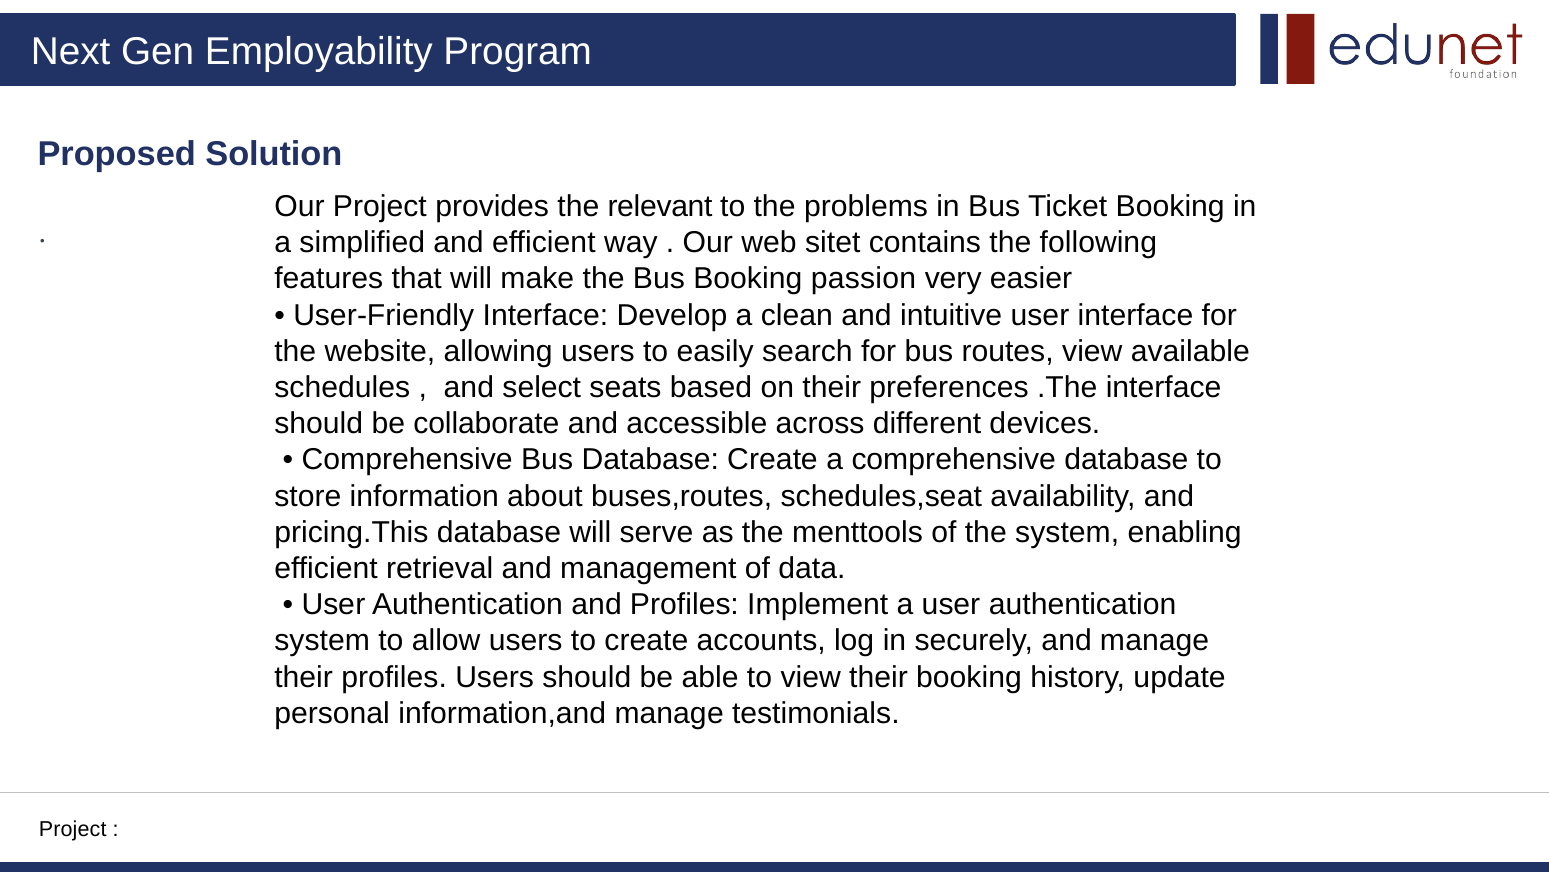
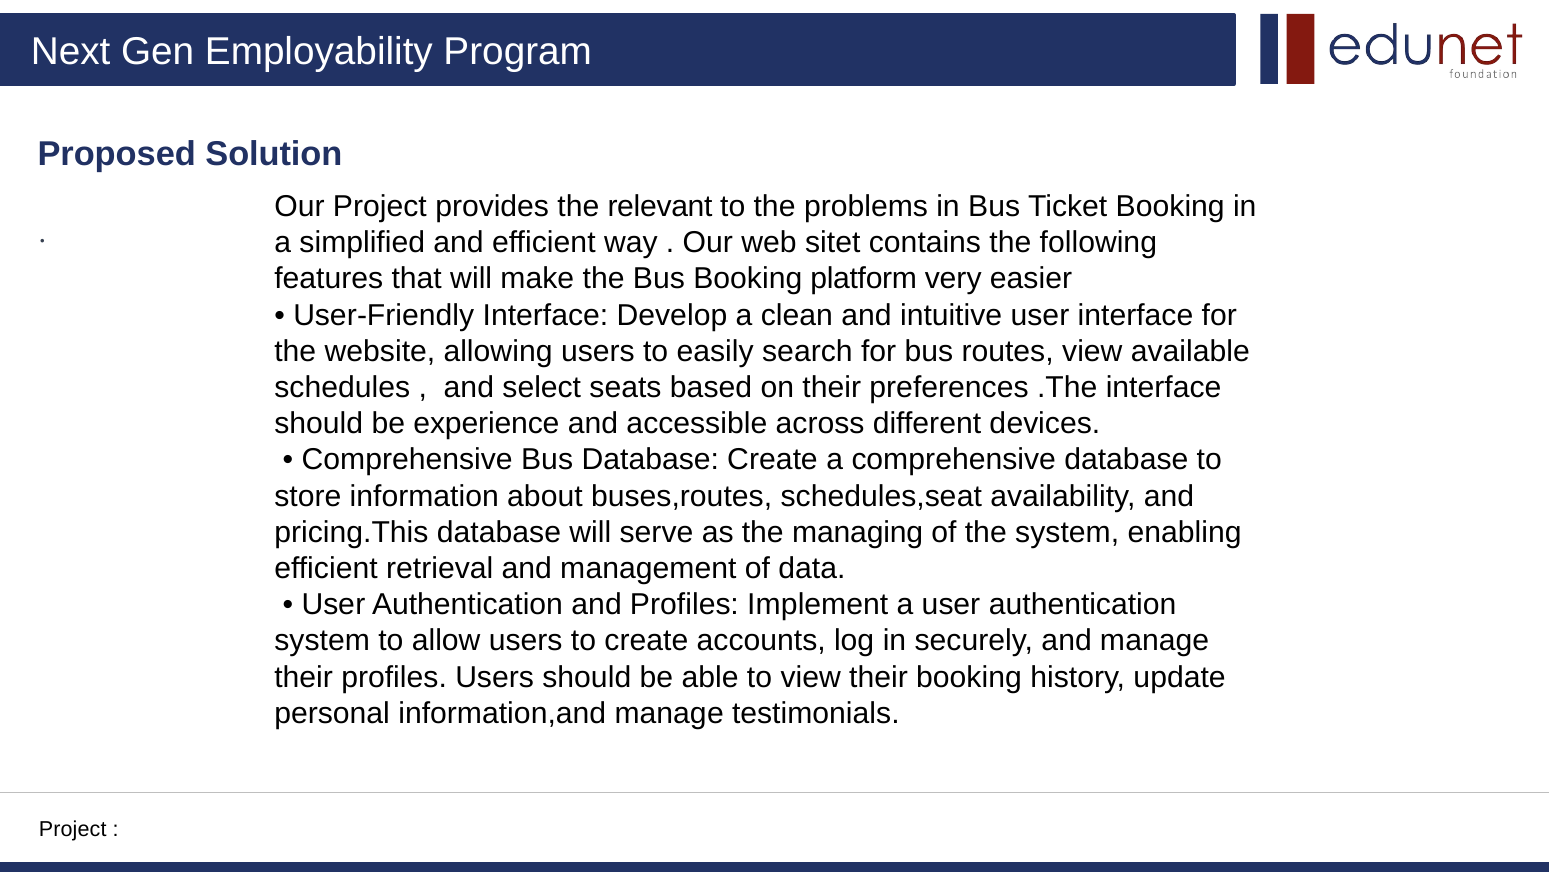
passion: passion -> platform
collaborate: collaborate -> experience
menttools: menttools -> managing
